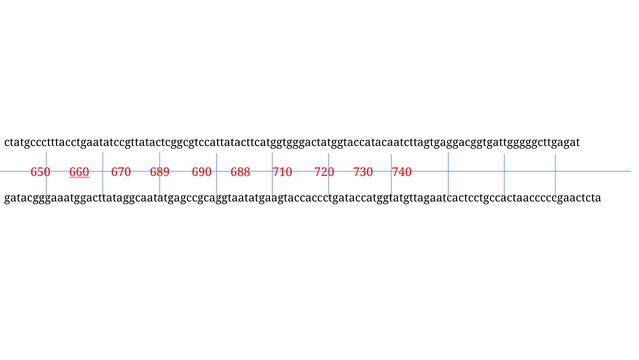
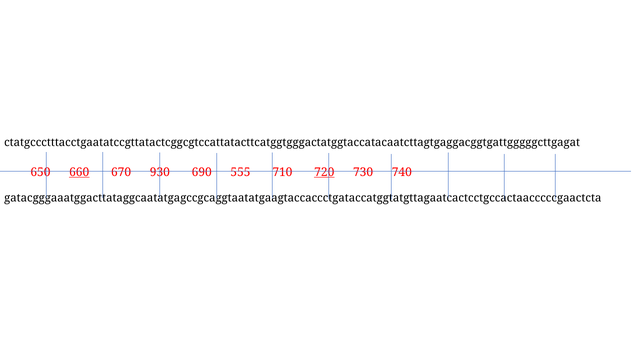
689: 689 -> 930
688: 688 -> 555
720 underline: none -> present
